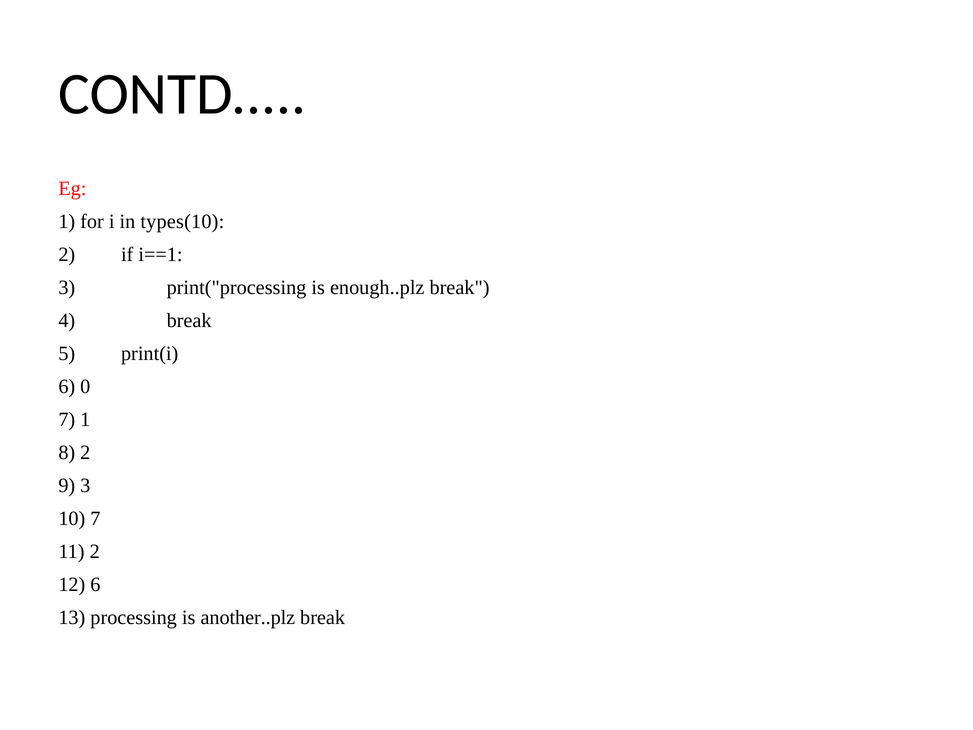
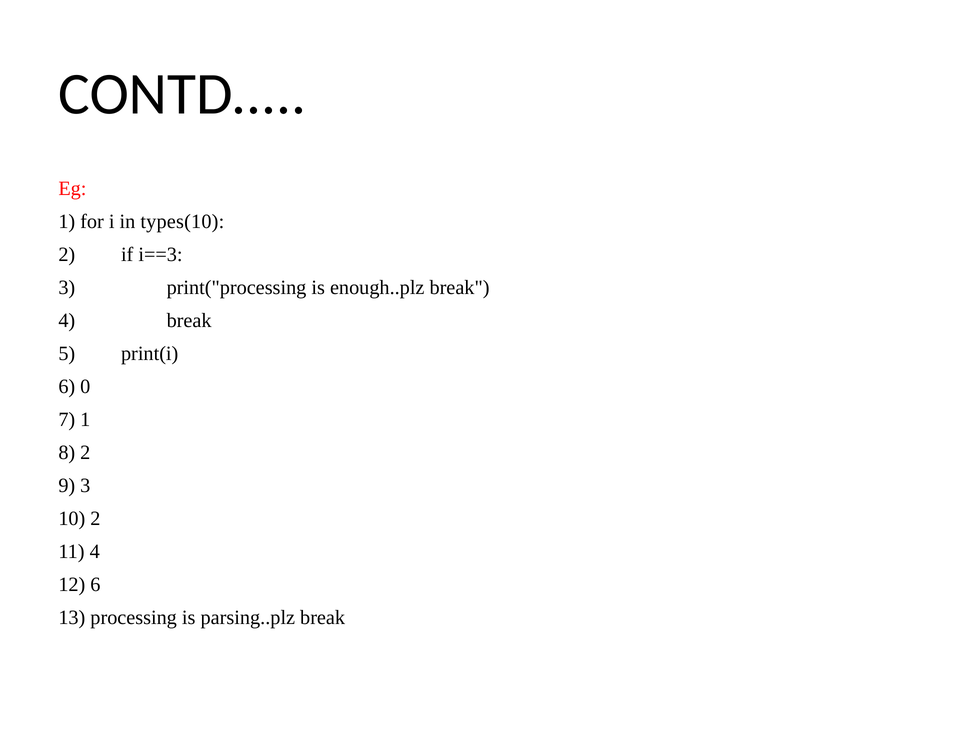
i==1: i==1 -> i==3
10 7: 7 -> 2
11 2: 2 -> 4
another..plz: another..plz -> parsing..plz
